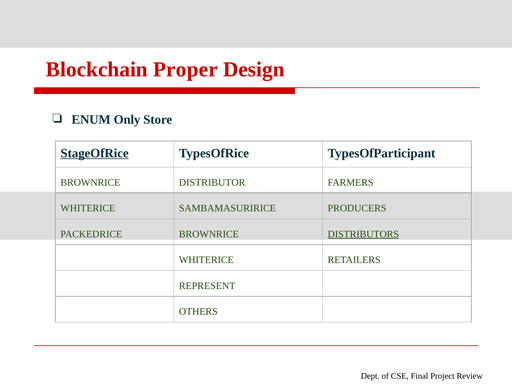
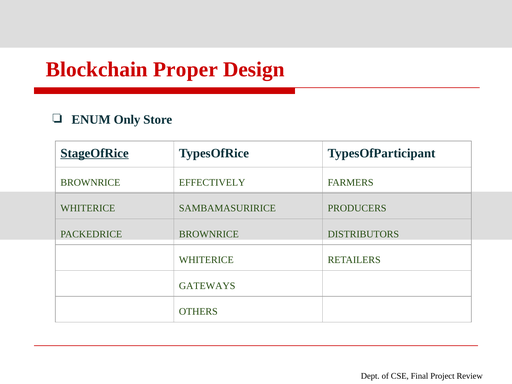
DISTRIBUTOR: DISTRIBUTOR -> EFFECTIVELY
DISTRIBUTORS underline: present -> none
REPRESENT: REPRESENT -> GATEWAYS
